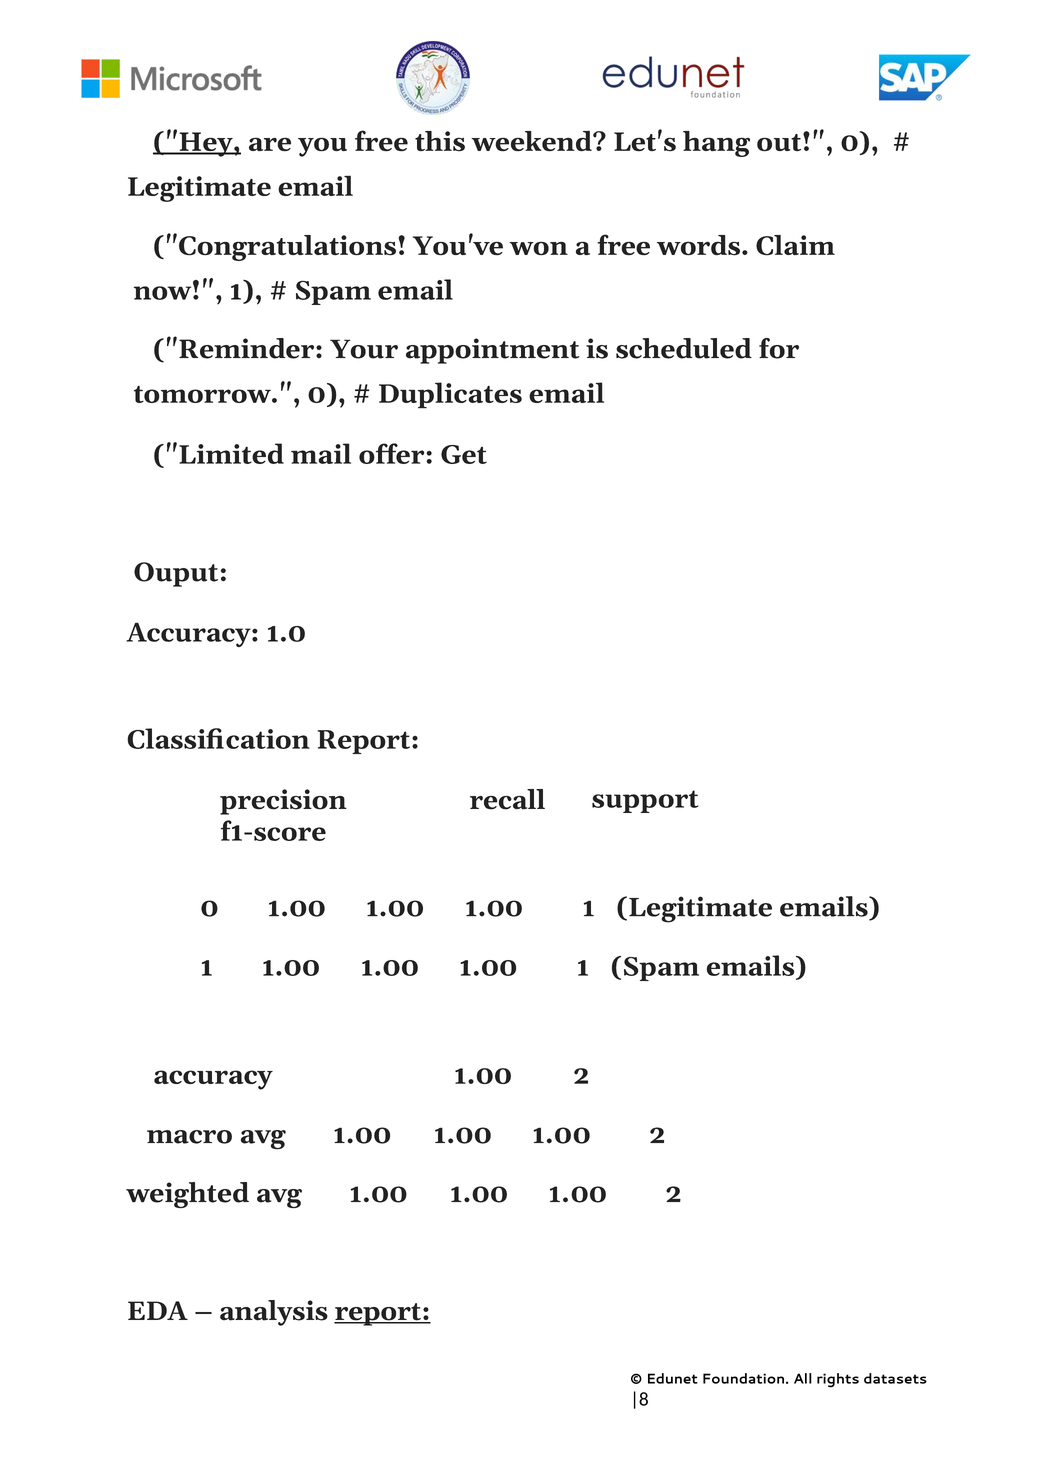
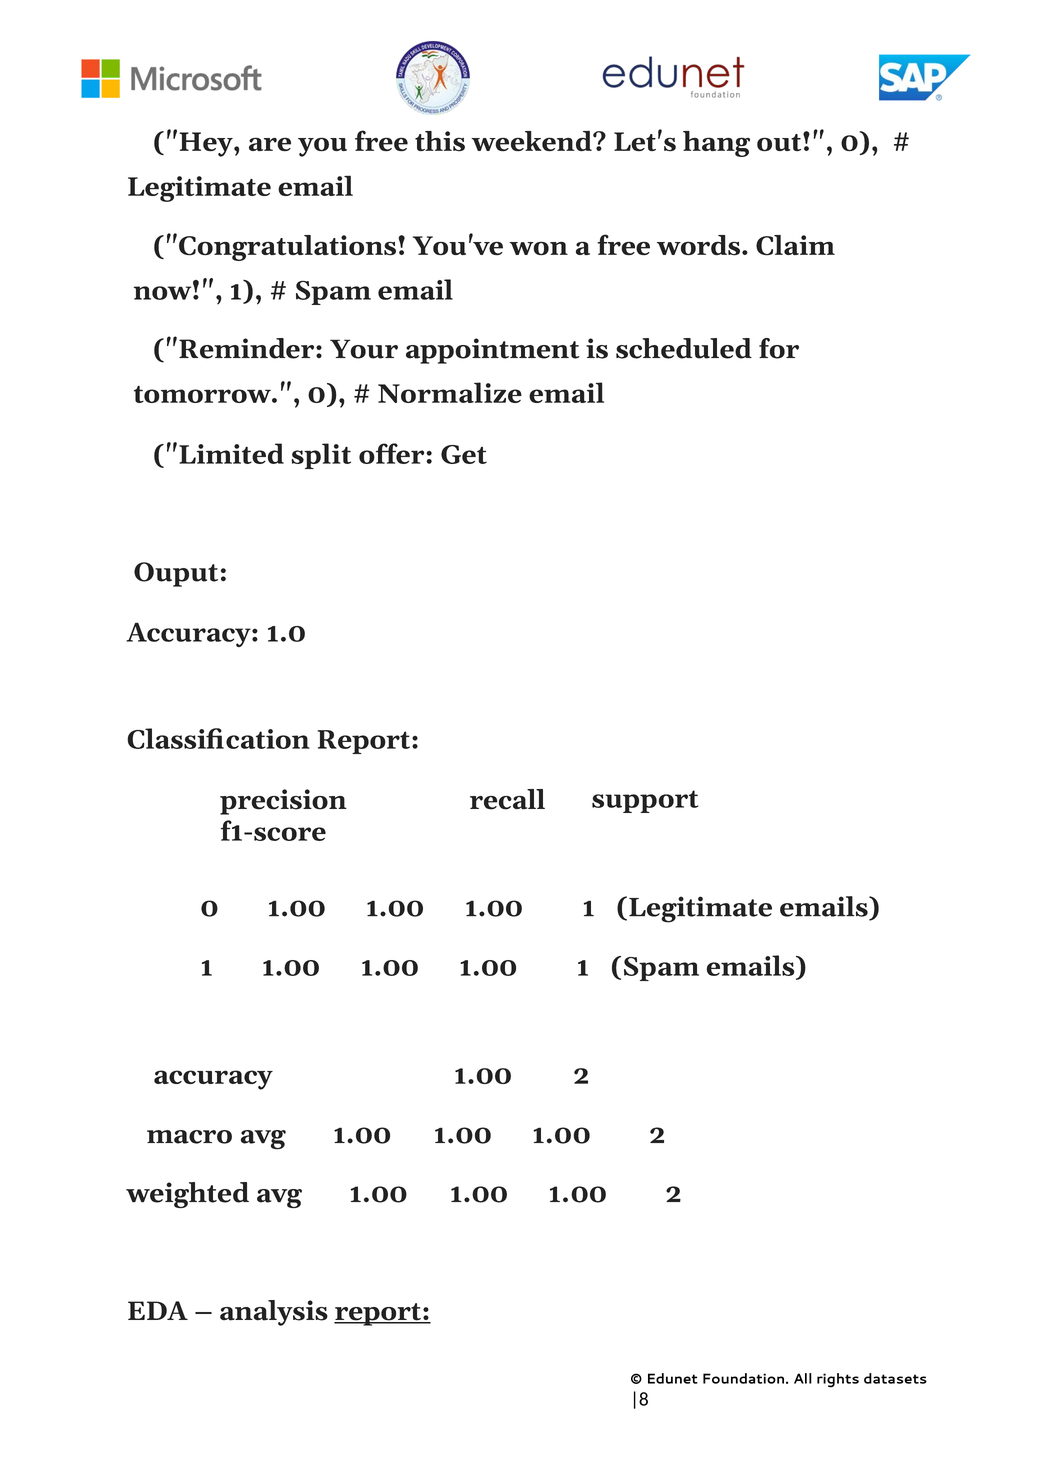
Hey underline: present -> none
Duplicates: Duplicates -> Normalize
mail: mail -> split
